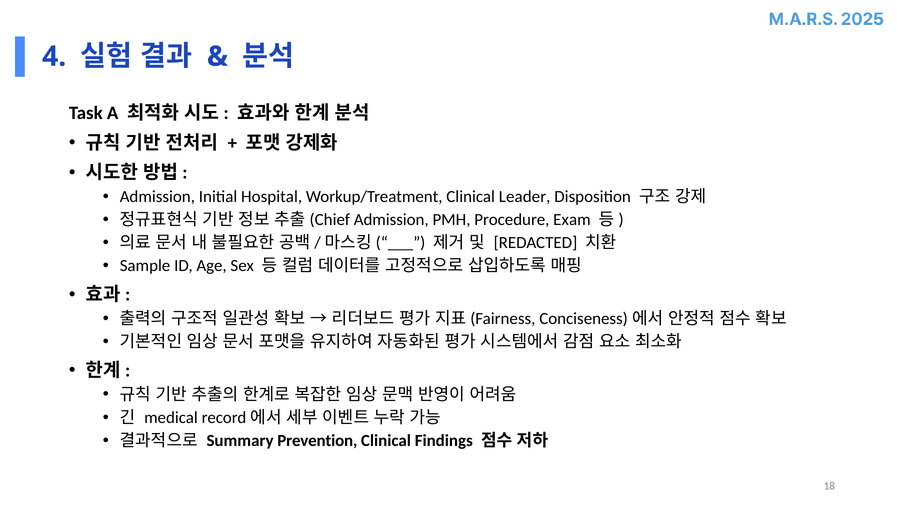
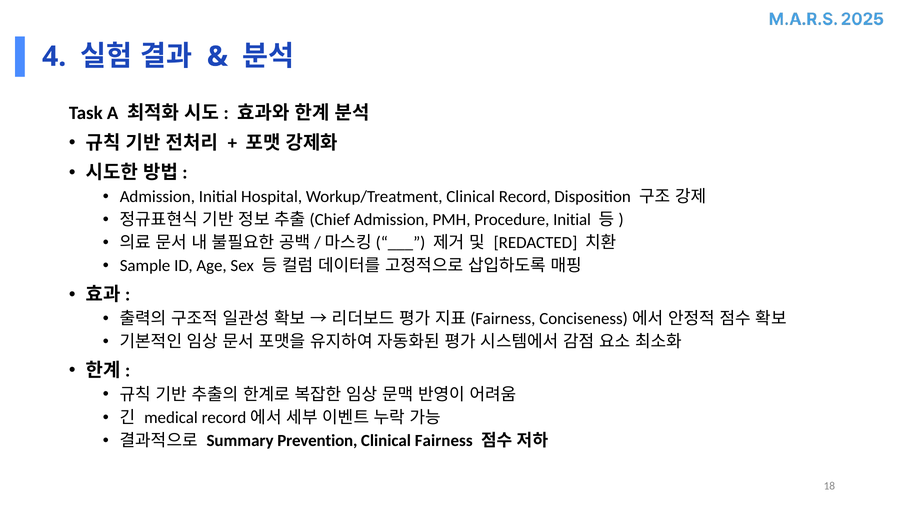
Leader: Leader -> Record
Procedure Exam: Exam -> Initial
Findings: Findings -> Fairness
